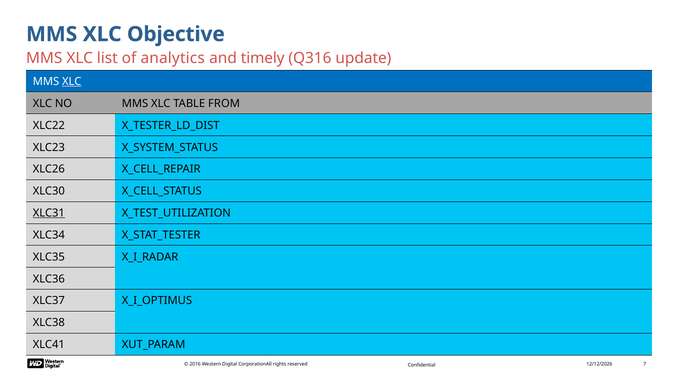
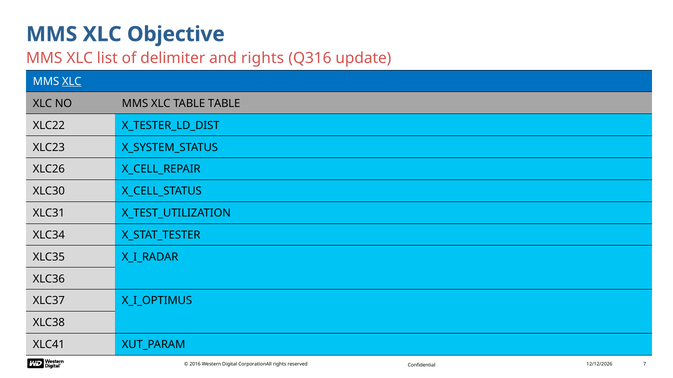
analytics: analytics -> delimiter
and timely: timely -> rights
TABLE FROM: FROM -> TABLE
XLC31 underline: present -> none
